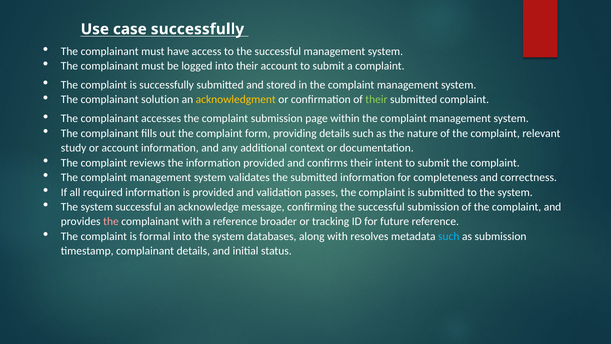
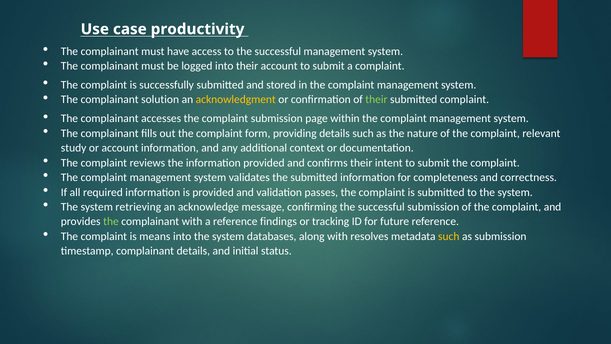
case successfully: successfully -> productivity
system successful: successful -> retrieving
the at (111, 221) colour: pink -> light green
broader: broader -> findings
formal: formal -> means
such at (449, 236) colour: light blue -> yellow
